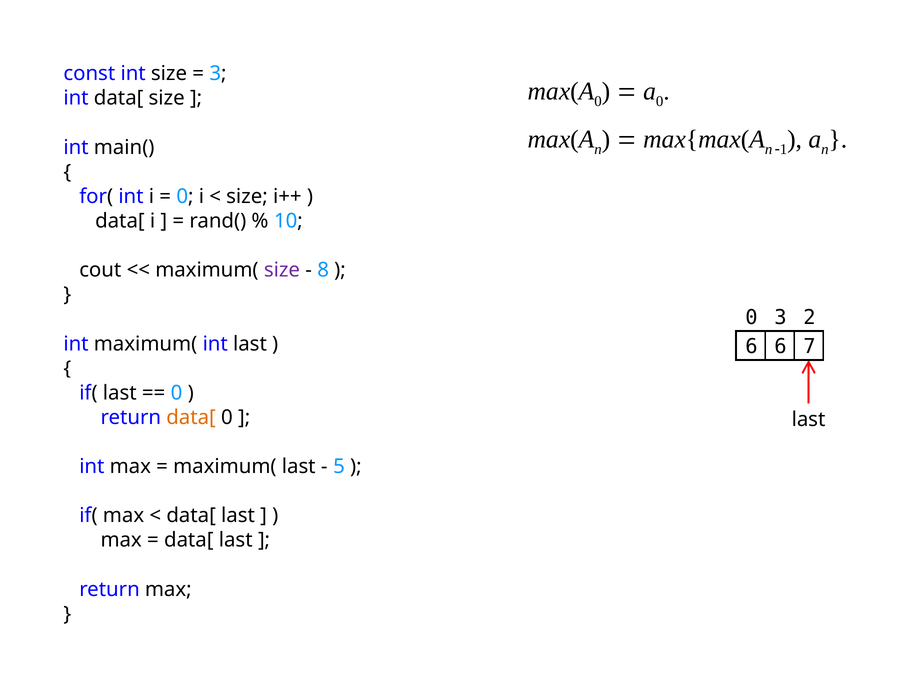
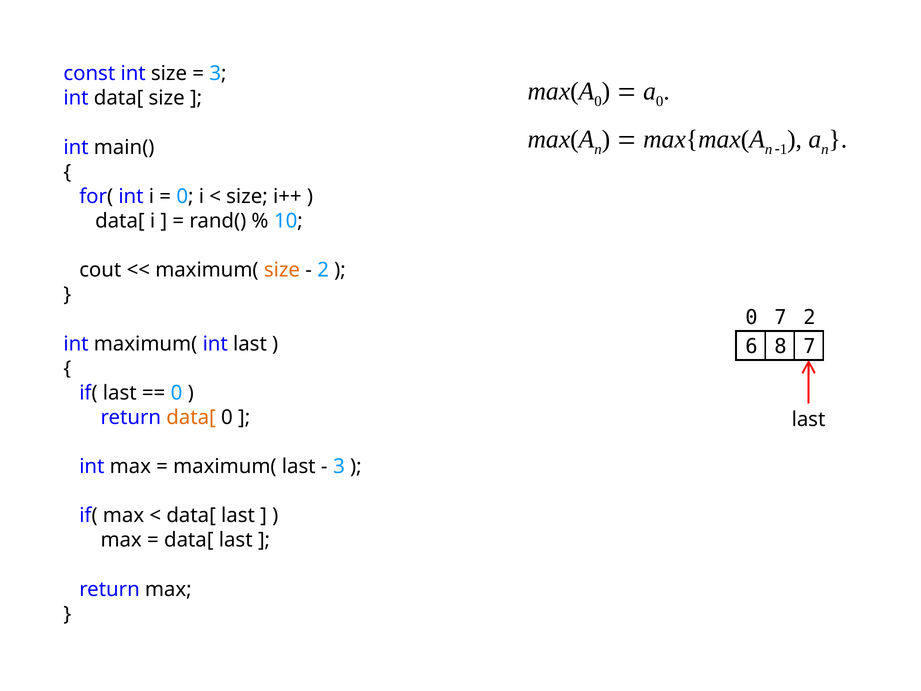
size at (282, 270) colour: purple -> orange
8 at (323, 270): 8 -> 2
0 3: 3 -> 7
6 6: 6 -> 8
5 at (339, 466): 5 -> 3
